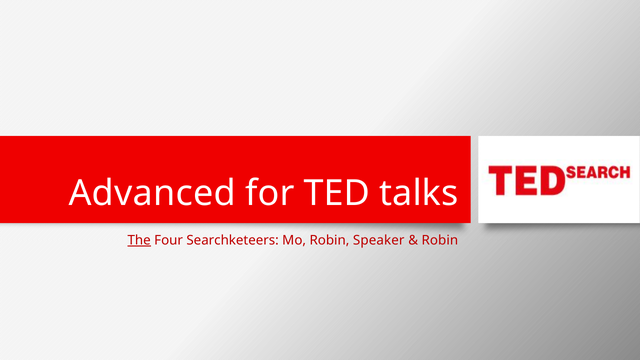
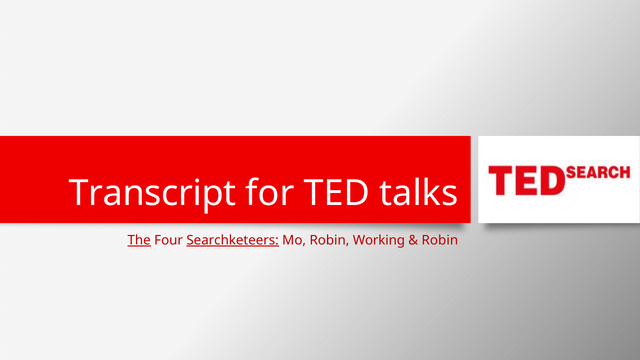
Advanced: Advanced -> Transcript
Searchketeers underline: none -> present
Speaker: Speaker -> Working
